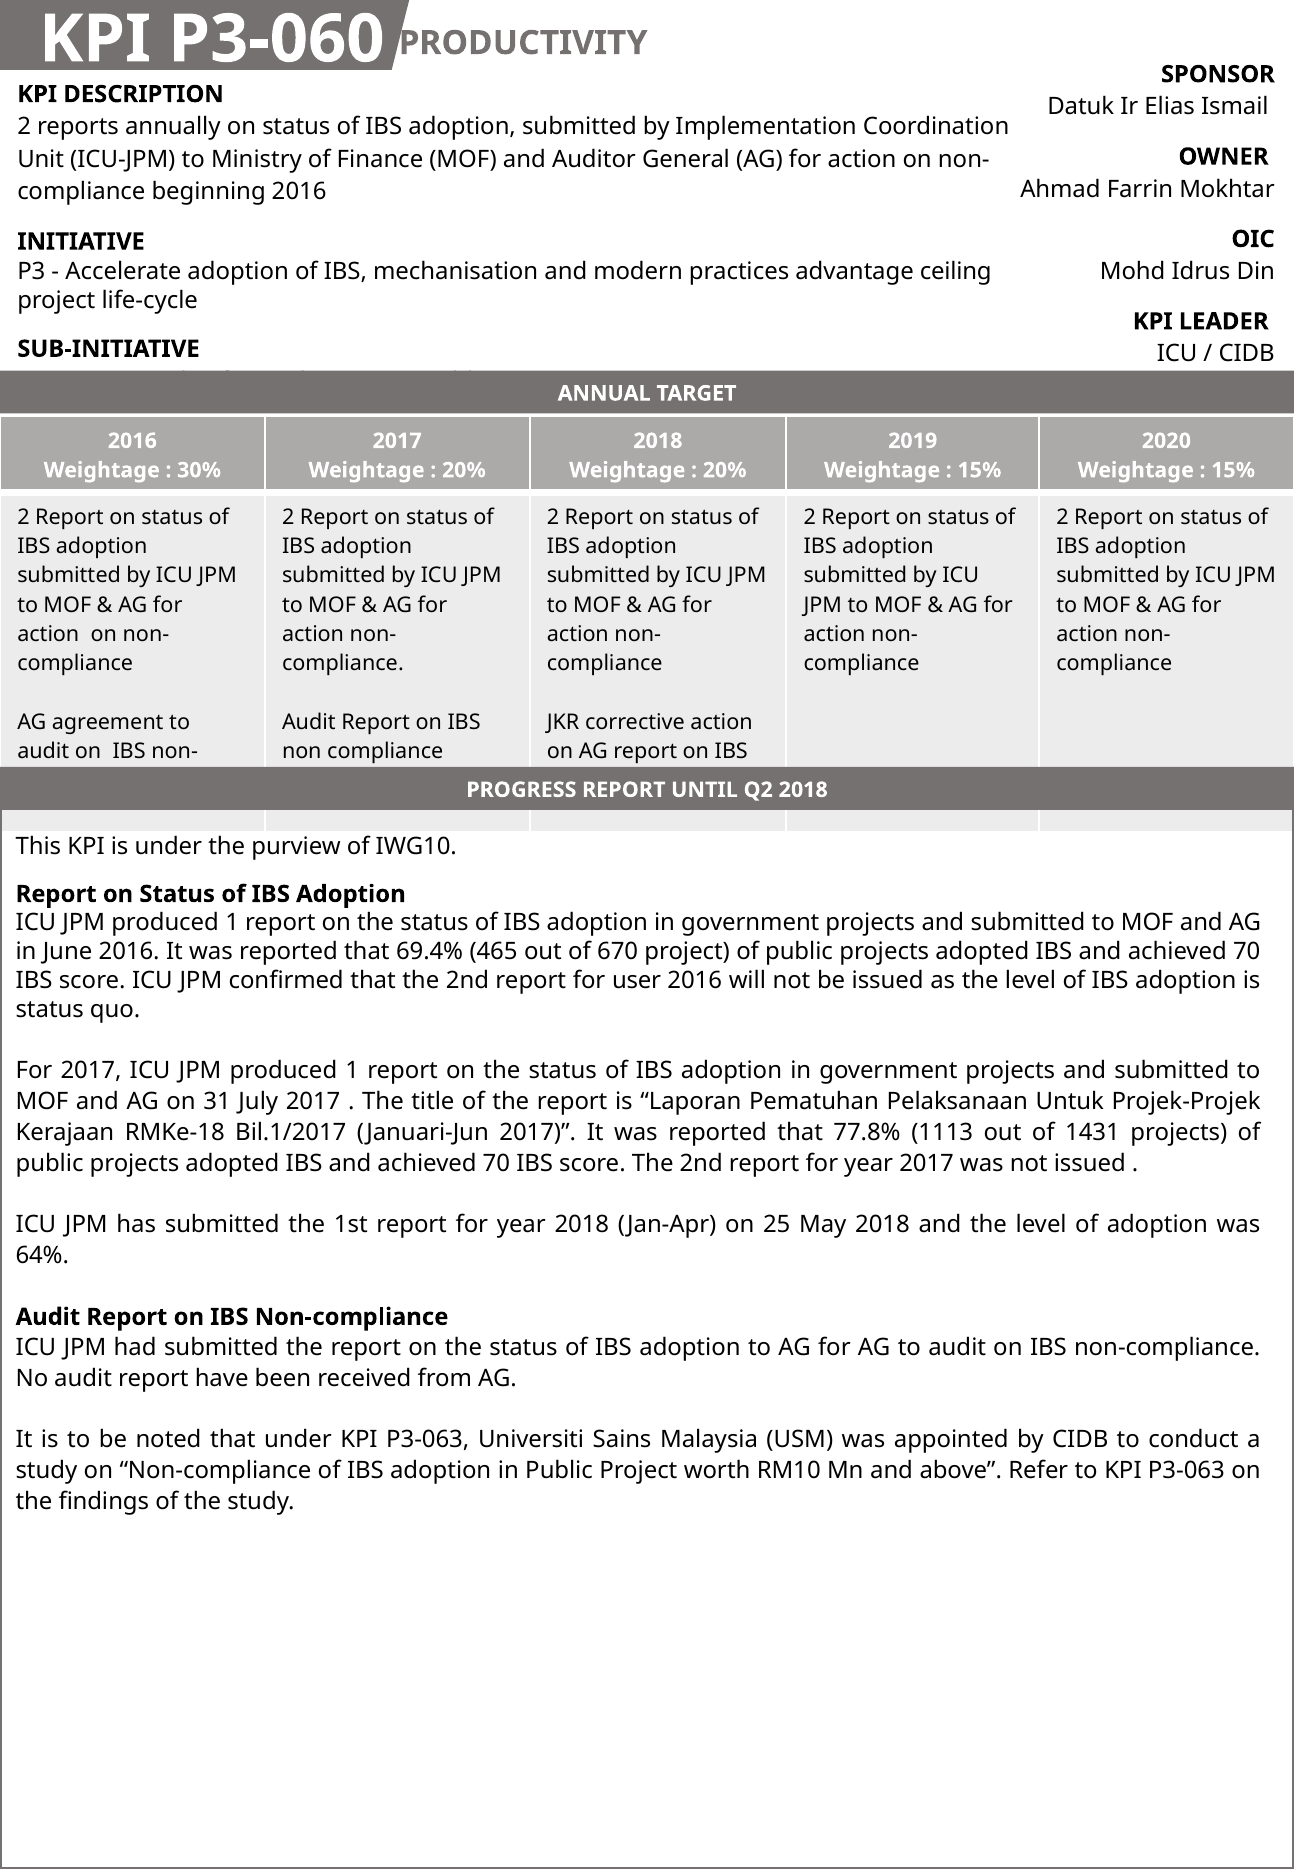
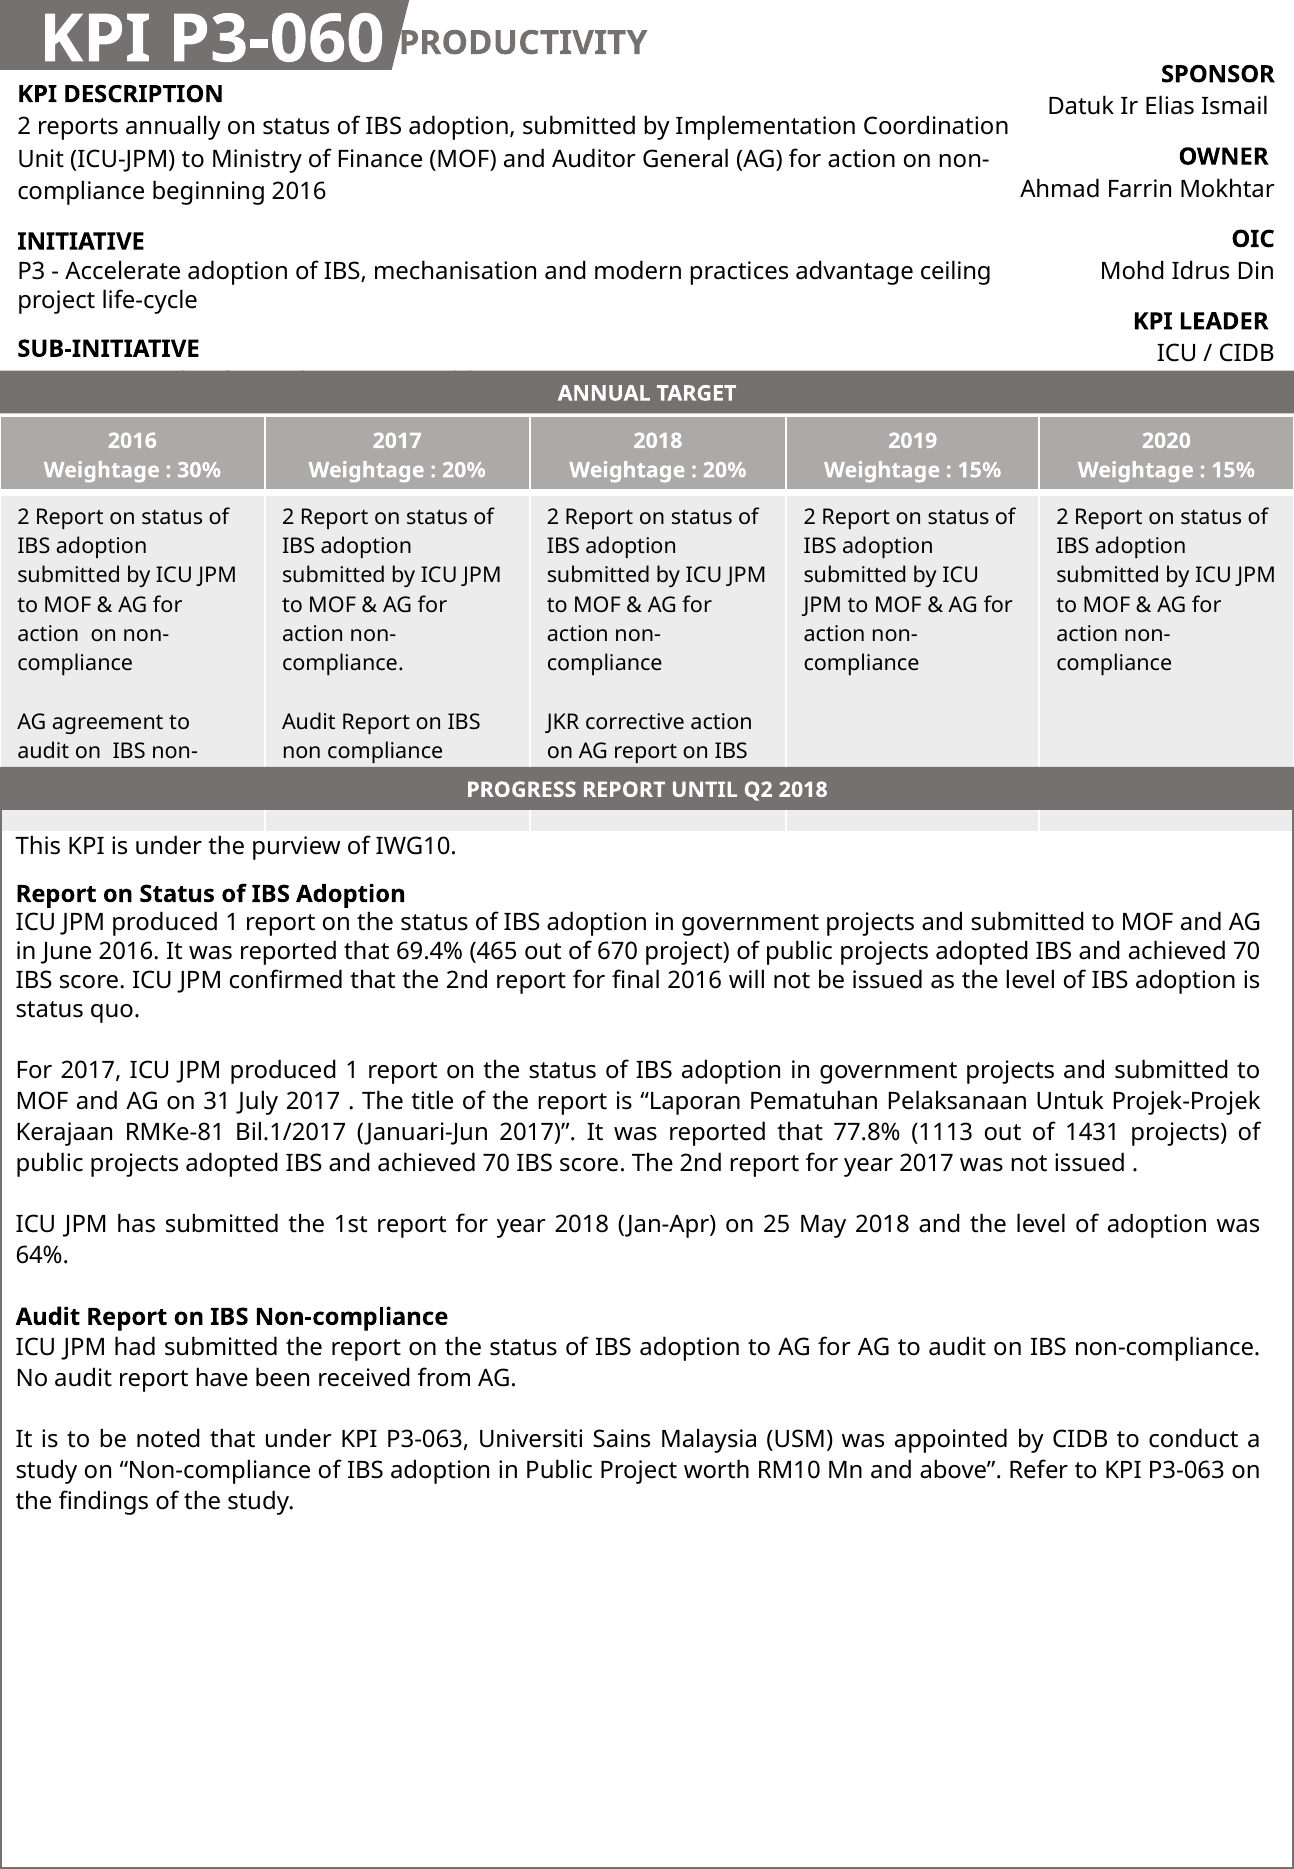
user: user -> final
RMKe-18: RMKe-18 -> RMKe-81
